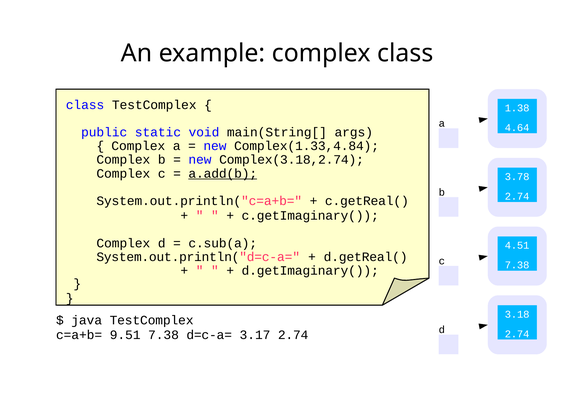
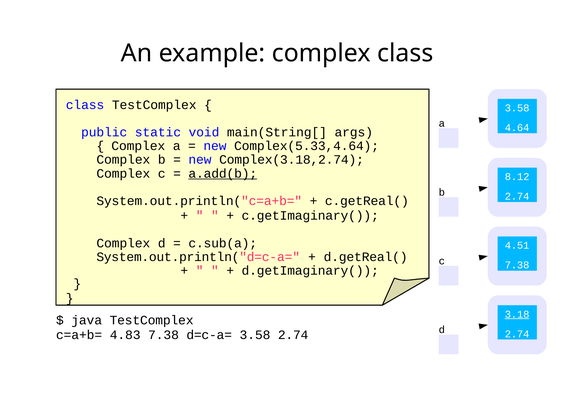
1.38 at (517, 108): 1.38 -> 3.58
Complex(1.33,4.84: Complex(1.33,4.84 -> Complex(5.33,4.64
3.78: 3.78 -> 8.12
3.18 underline: none -> present
9.51: 9.51 -> 4.83
d=c-a= 3.17: 3.17 -> 3.58
